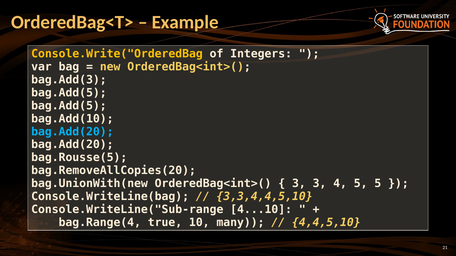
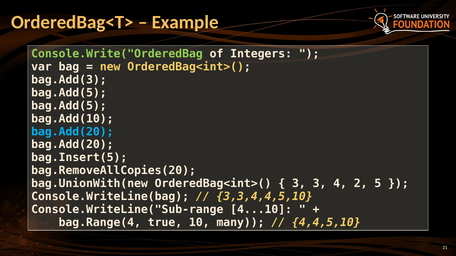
Console.Write("OrderedBag colour: yellow -> light green
bag.Rousse(5: bag.Rousse(5 -> bag.Insert(5
4 5: 5 -> 2
